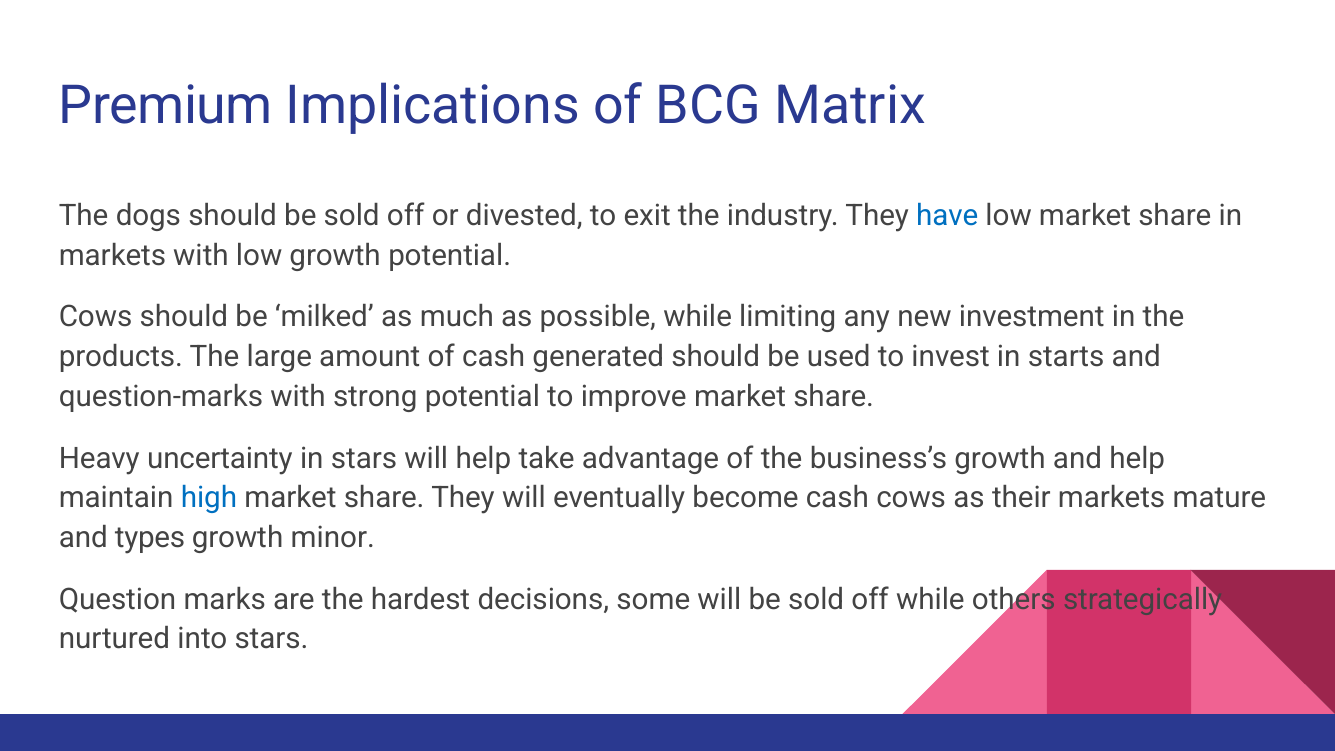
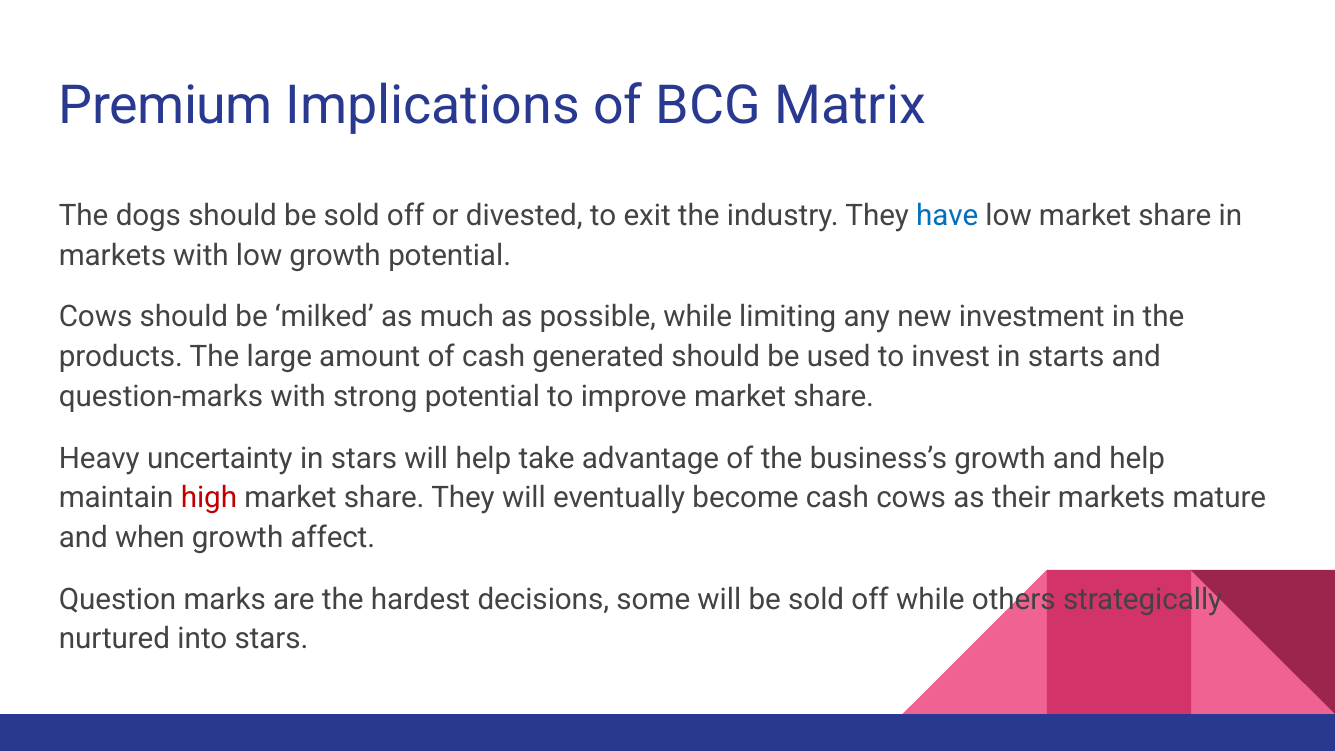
high colour: blue -> red
types: types -> when
minor: minor -> affect
